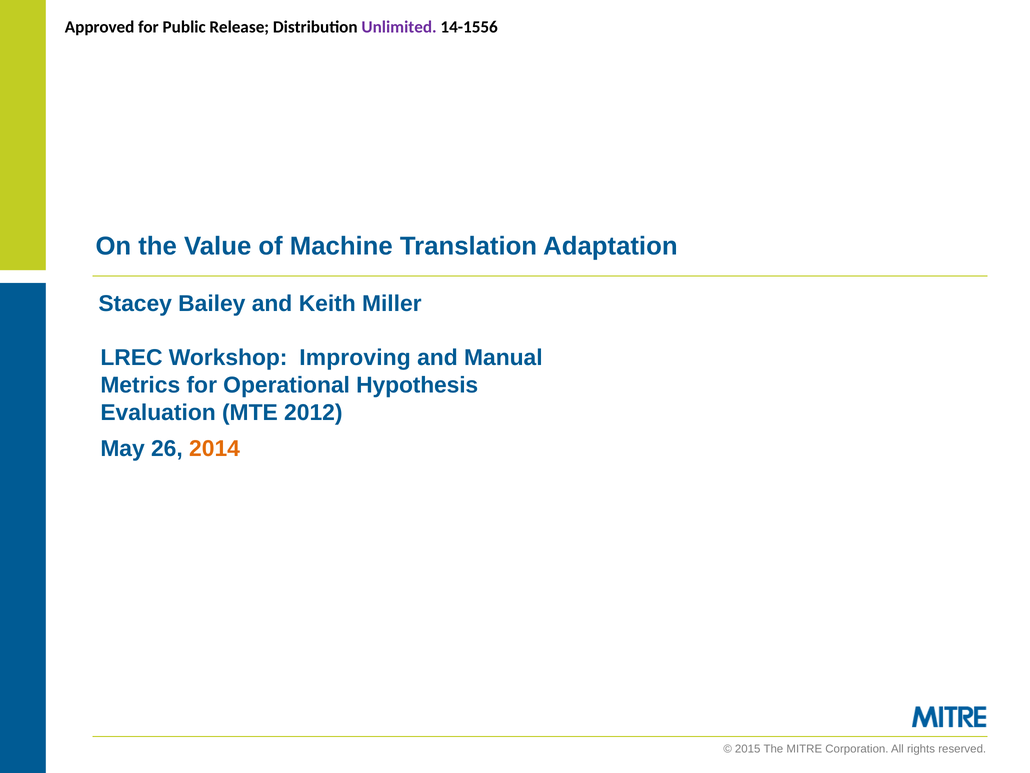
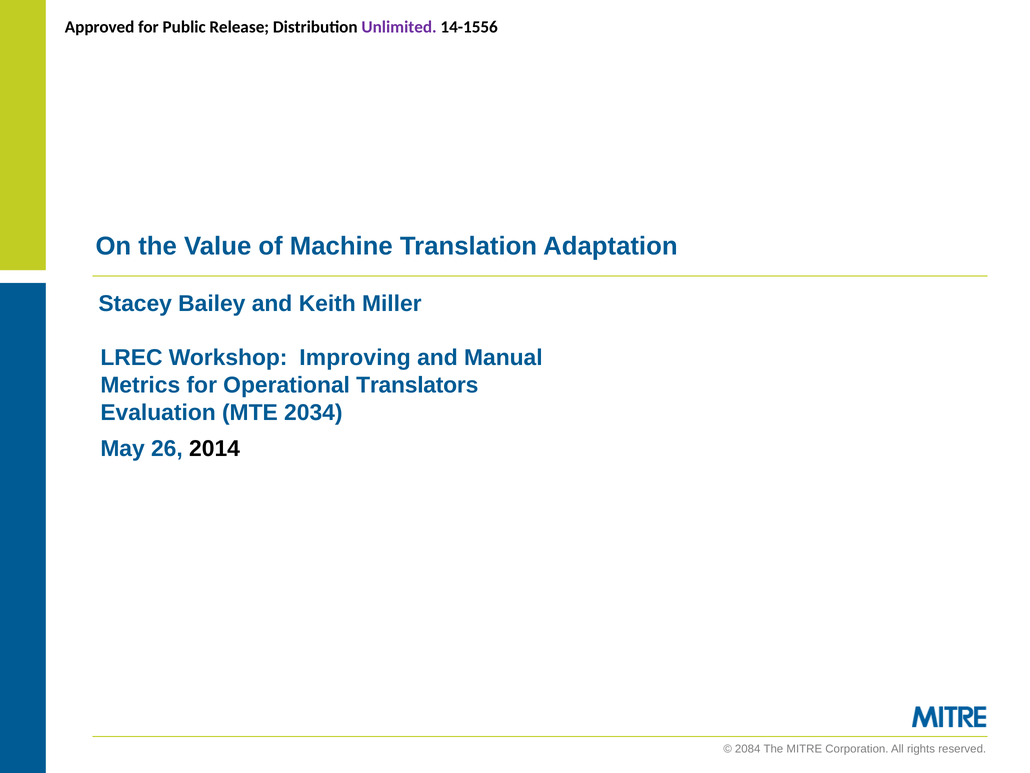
Hypothesis: Hypothesis -> Translators
2012: 2012 -> 2034
2014 colour: orange -> black
2015: 2015 -> 2084
